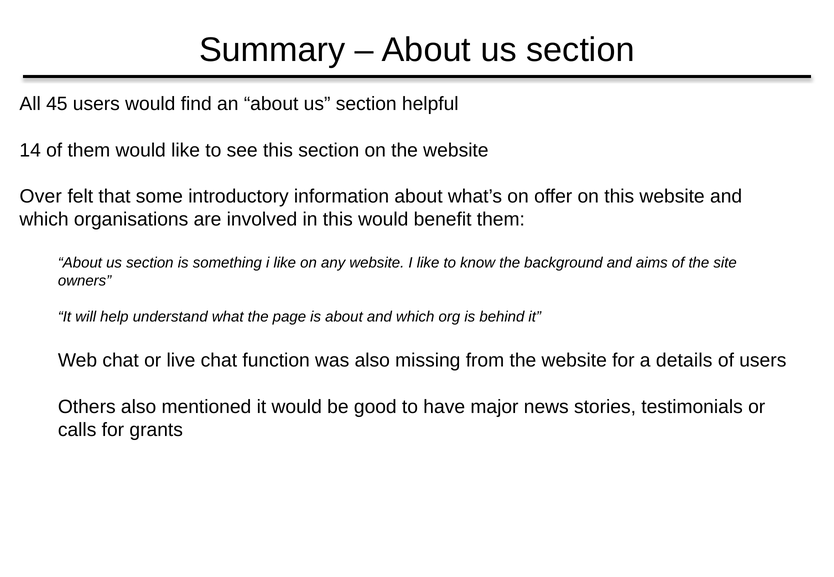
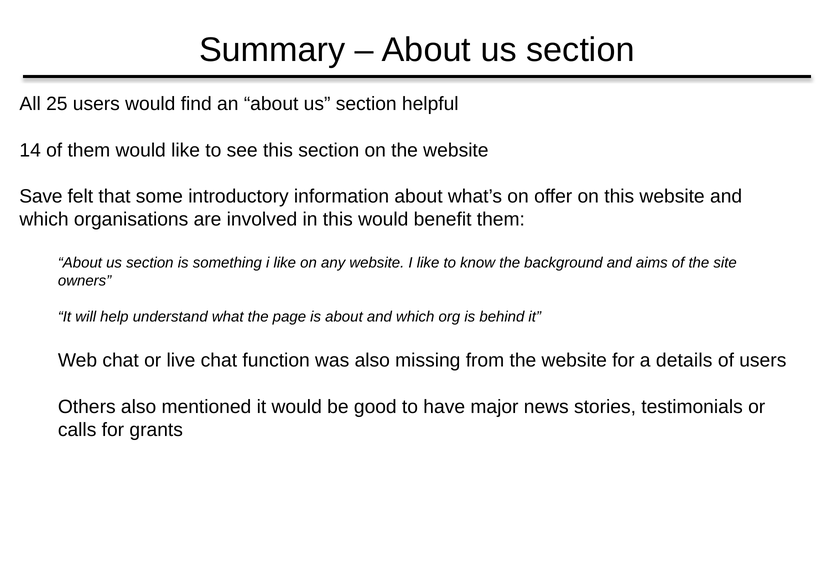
45: 45 -> 25
Over: Over -> Save
